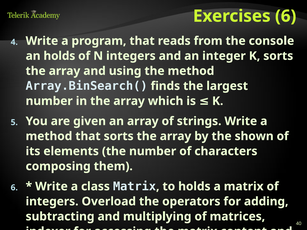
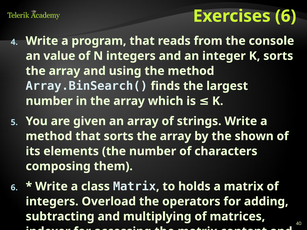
an holds: holds -> value
